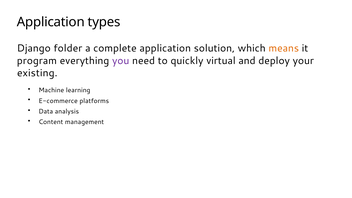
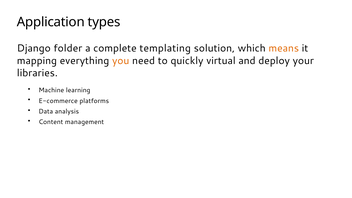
complete application: application -> templating
program: program -> mapping
you colour: purple -> orange
existing: existing -> libraries
